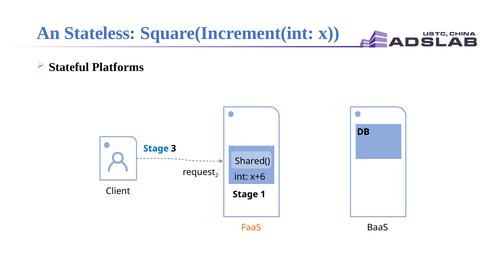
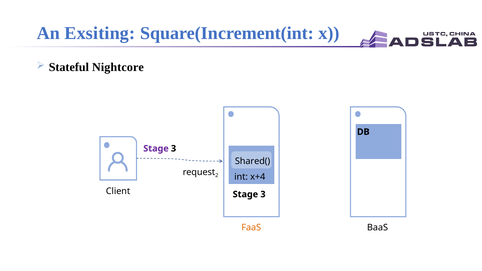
Stateless: Stateless -> Exsiting
Platforms: Platforms -> Nightcore
Stage at (156, 149) colour: blue -> purple
x+6: x+6 -> x+4
1 at (263, 194): 1 -> 3
